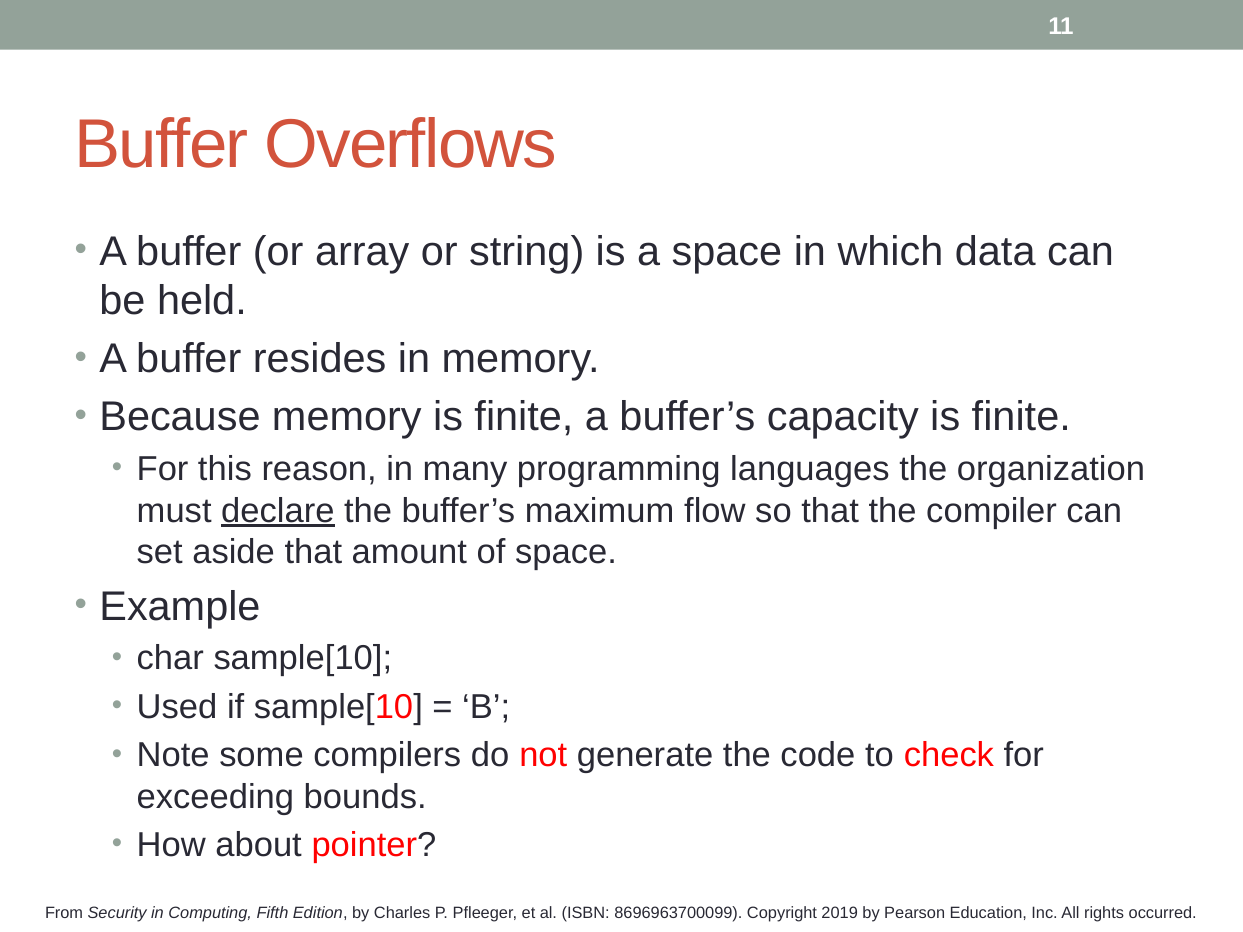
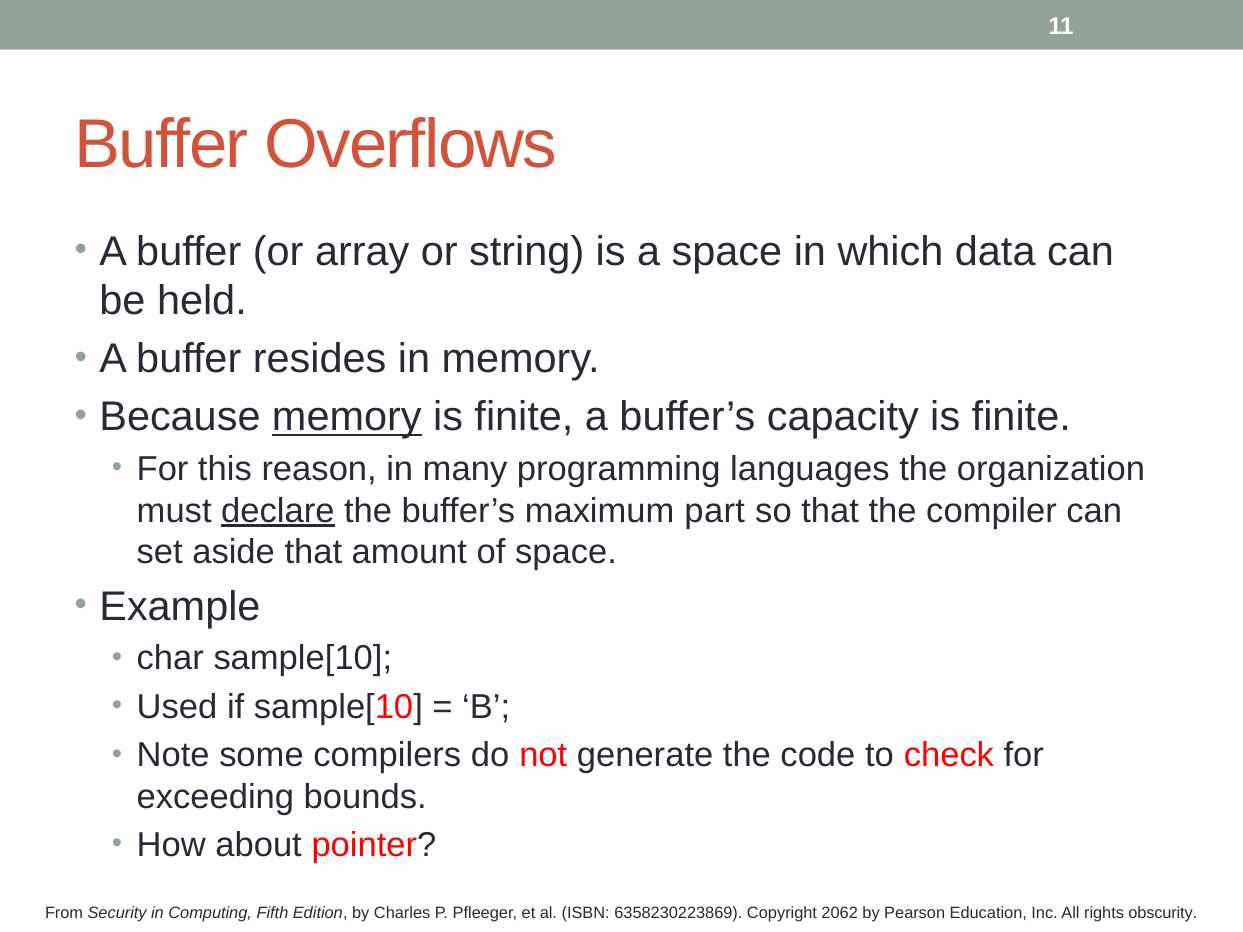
memory at (347, 417) underline: none -> present
flow: flow -> part
8696963700099: 8696963700099 -> 6358230223869
2019: 2019 -> 2062
occurred: occurred -> obscurity
